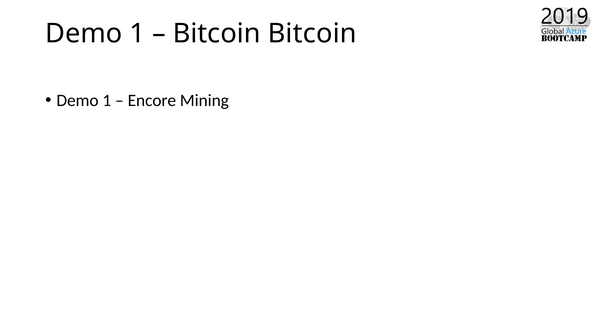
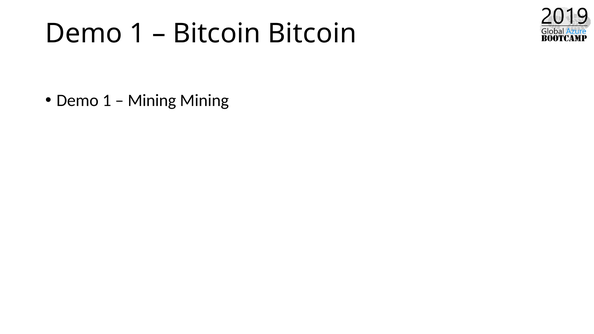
Encore at (152, 100): Encore -> Mining
